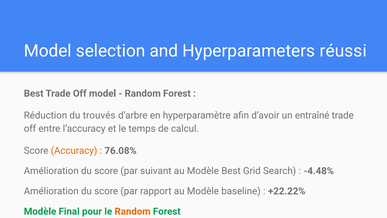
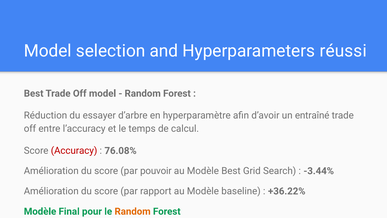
trouvés: trouvés -> essayer
Accuracy colour: orange -> red
suivant: suivant -> pouvoir
-4.48%: -4.48% -> -3.44%
+22.22%: +22.22% -> +36.22%
